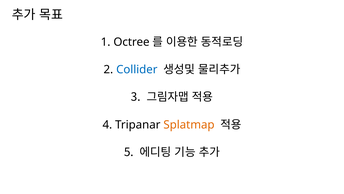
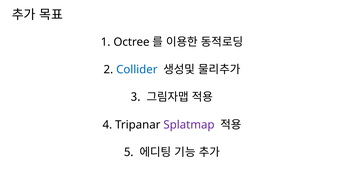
Splatmap colour: orange -> purple
